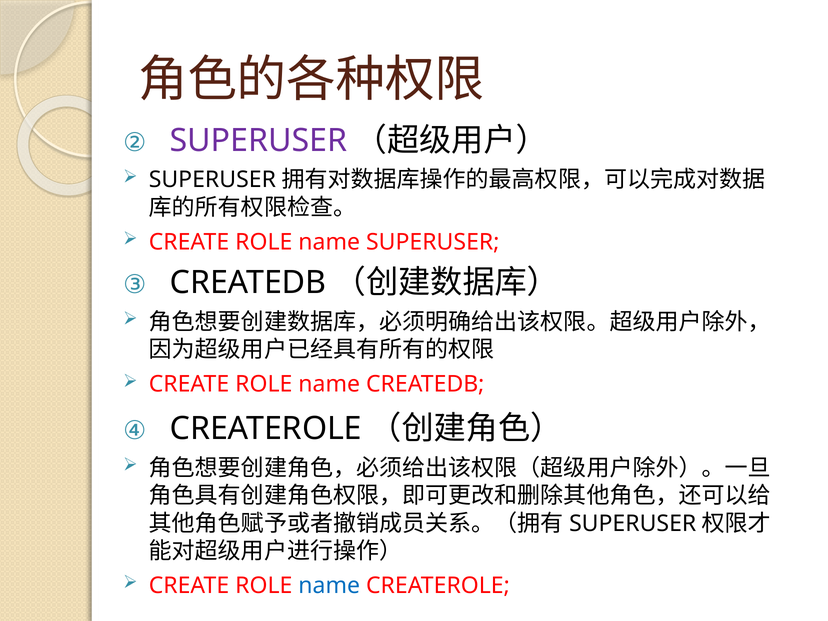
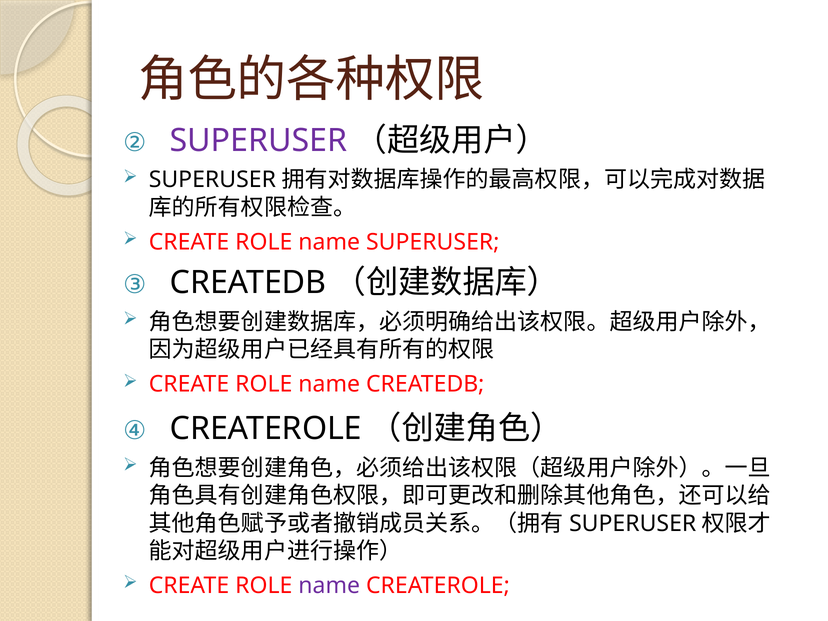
name at (329, 586) colour: blue -> purple
